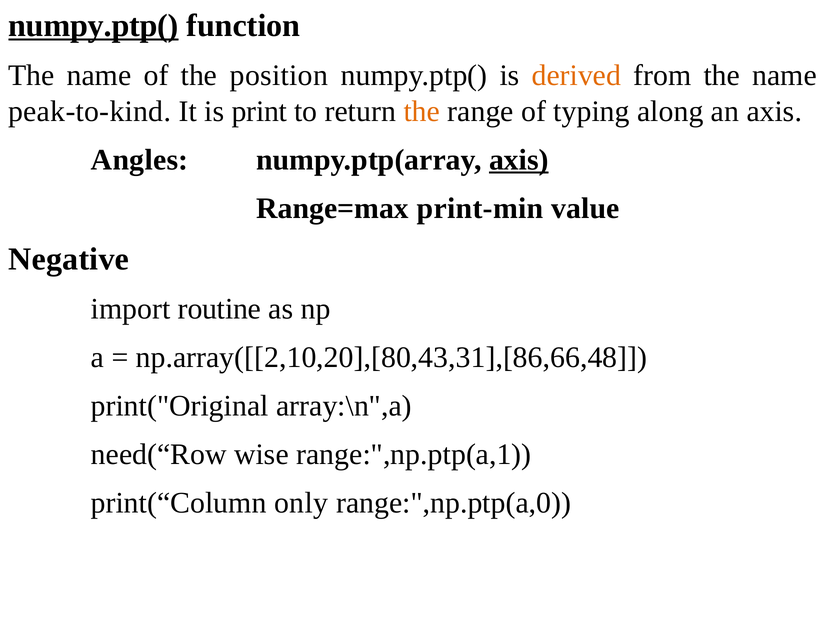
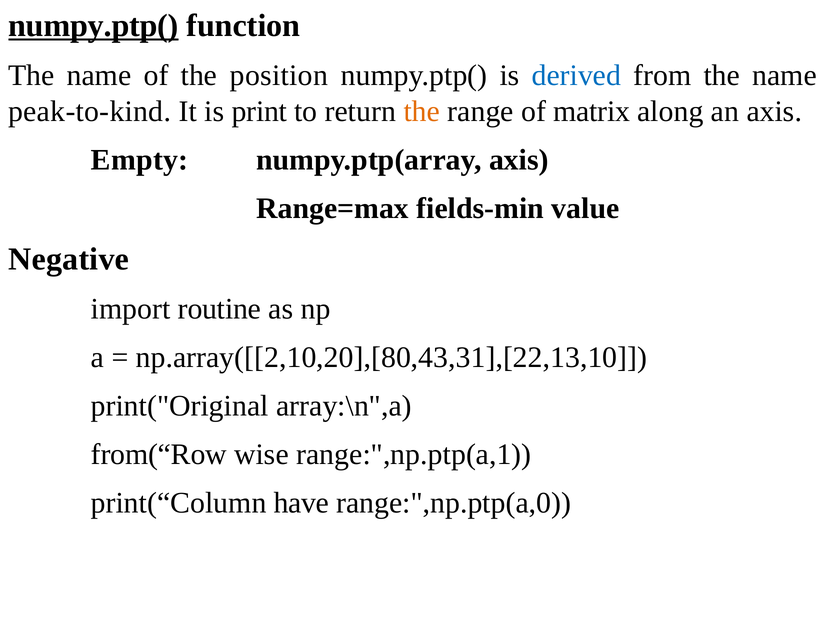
derived colour: orange -> blue
typing: typing -> matrix
Angles: Angles -> Empty
axis at (519, 160) underline: present -> none
print-min: print-min -> fields-min
np.array([[2,10,20],[80,43,31],[86,66,48: np.array([[2,10,20],[80,43,31],[86,66,48 -> np.array([[2,10,20],[80,43,31],[22,13,10
need(“Row: need(“Row -> from(“Row
only: only -> have
